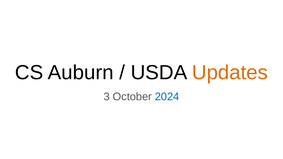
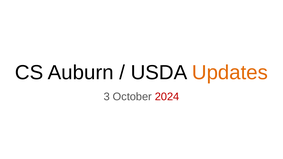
2024 colour: blue -> red
